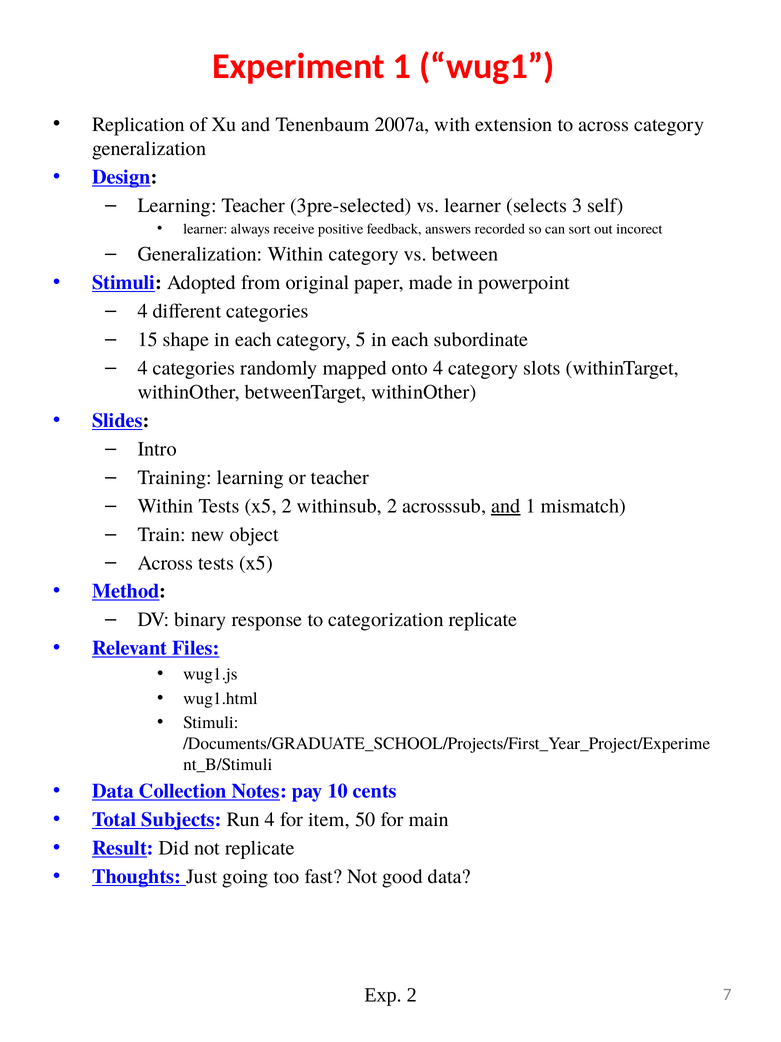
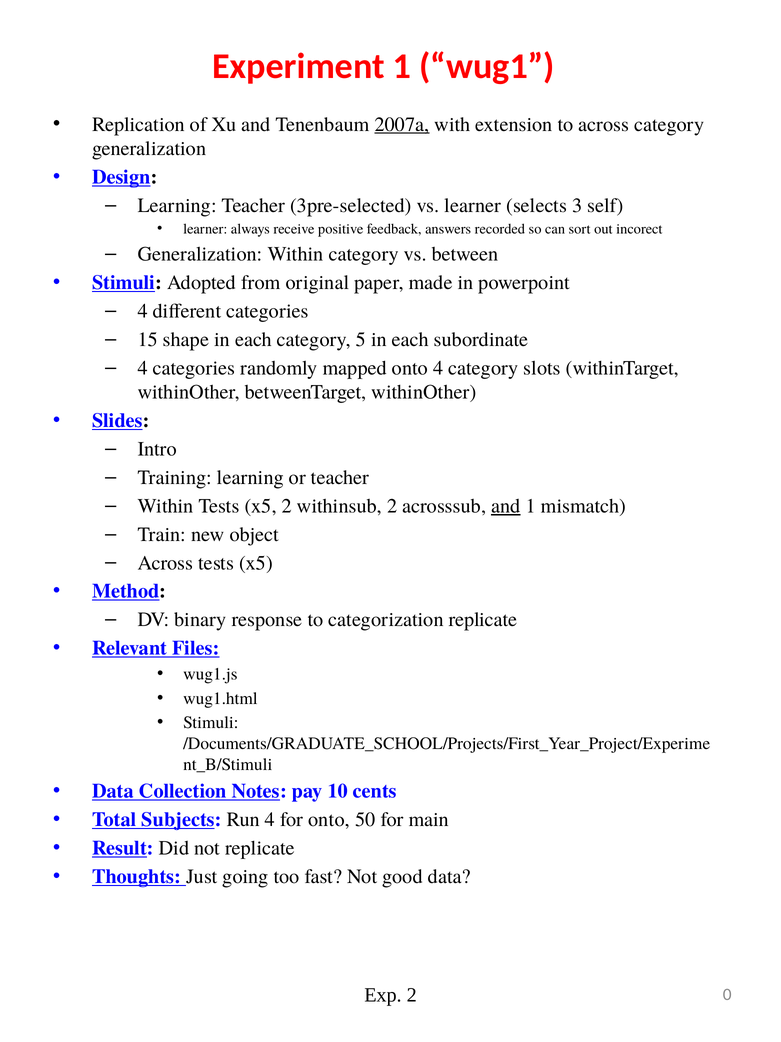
2007a underline: none -> present
for item: item -> onto
7: 7 -> 0
